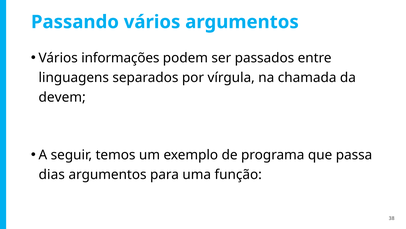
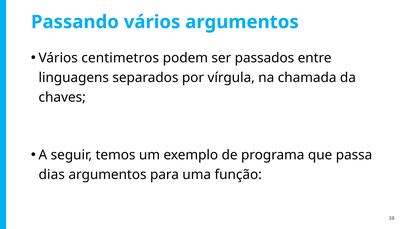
informações: informações -> centimetros
devem: devem -> chaves
